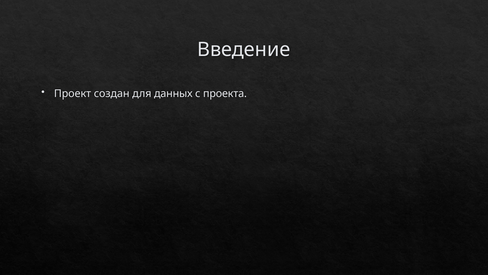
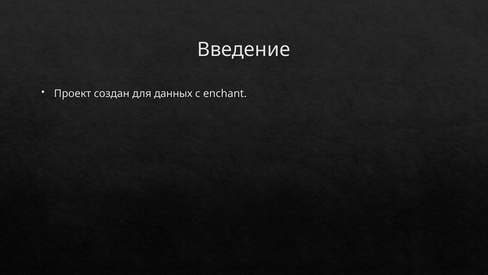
проекта: проекта -> enchant
